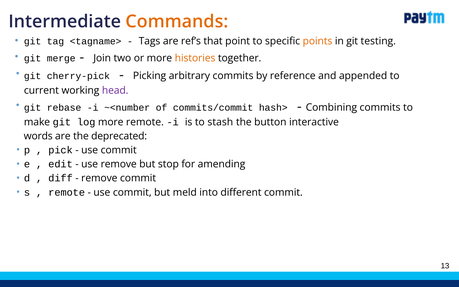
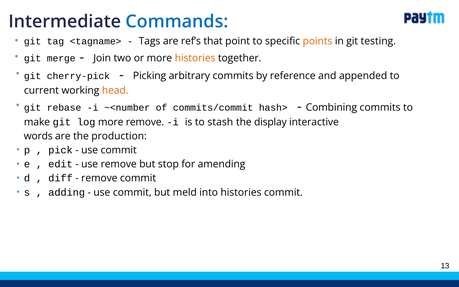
Commands colour: orange -> blue
head colour: purple -> orange
more remote: remote -> remove
button: button -> display
deprecated: deprecated -> production
remote at (67, 192): remote -> adding
into different: different -> histories
